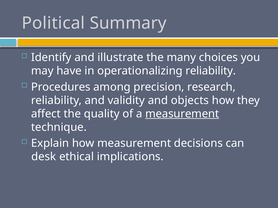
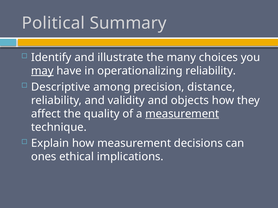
may underline: none -> present
Procedures: Procedures -> Descriptive
research: research -> distance
desk: desk -> ones
